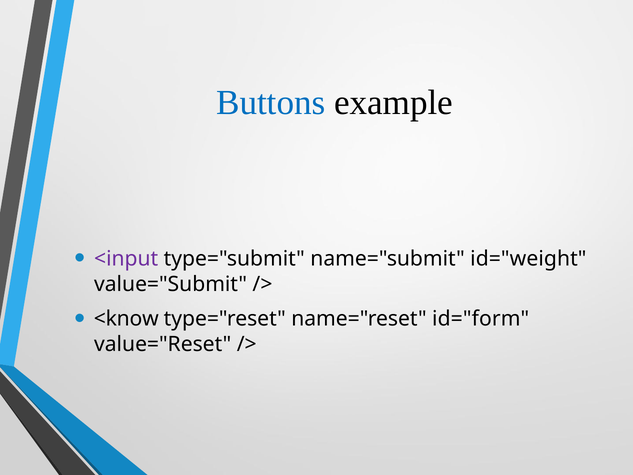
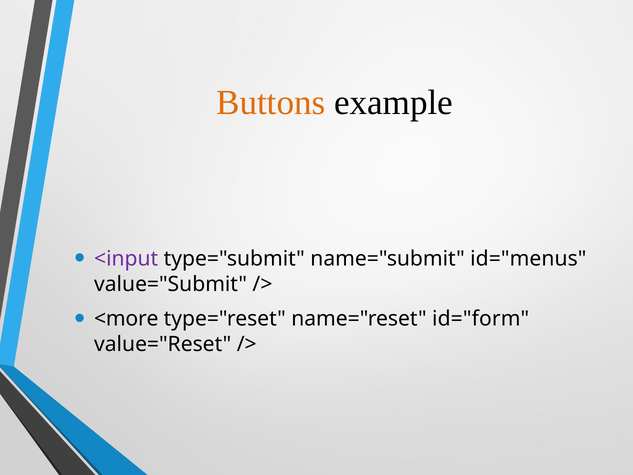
Buttons colour: blue -> orange
id="weight: id="weight -> id="menus
<know: <know -> <more
